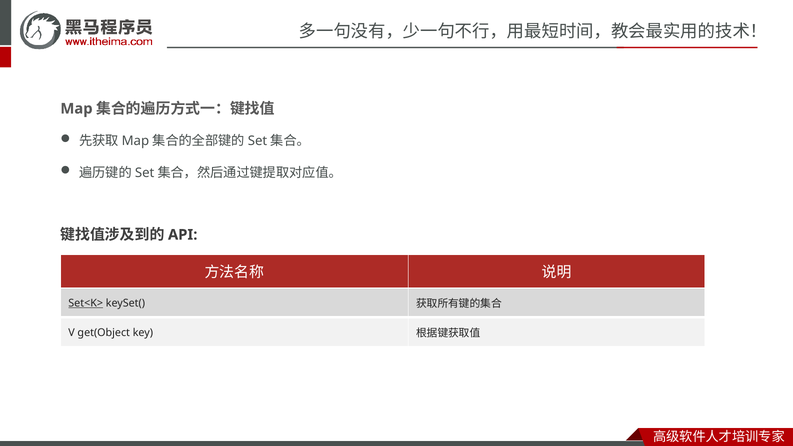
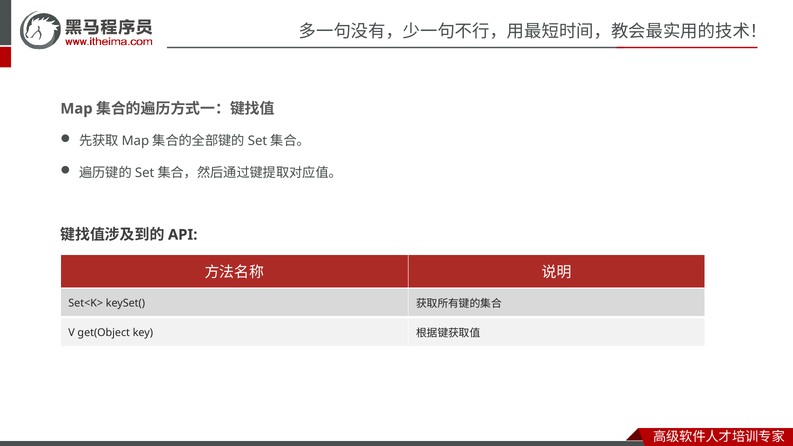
Set<K> underline: present -> none
